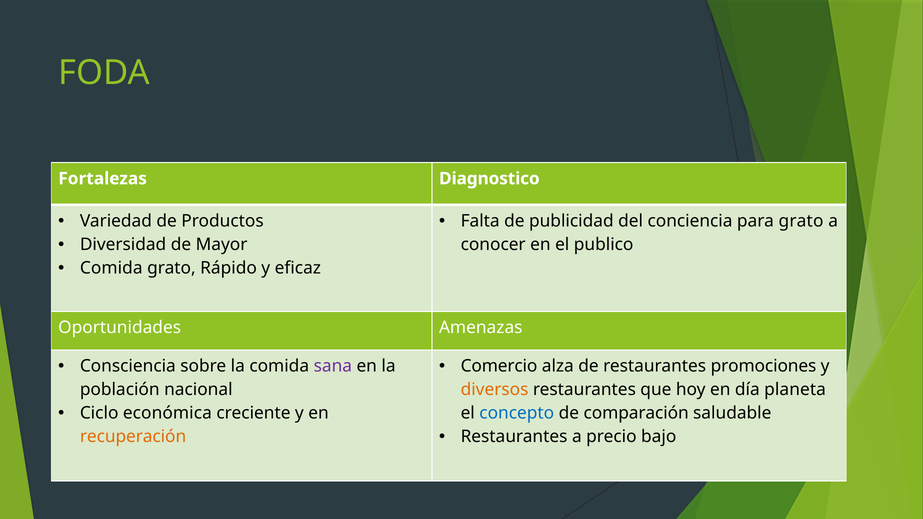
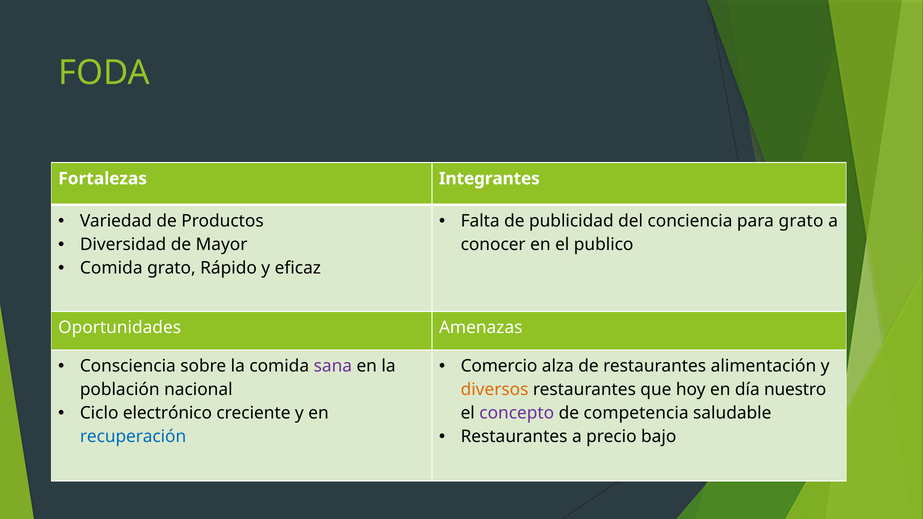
Diagnostico: Diagnostico -> Integrantes
promociones: promociones -> alimentación
planeta: planeta -> nuestro
económica: económica -> electrónico
concepto colour: blue -> purple
comparación: comparación -> competencia
recuperación colour: orange -> blue
